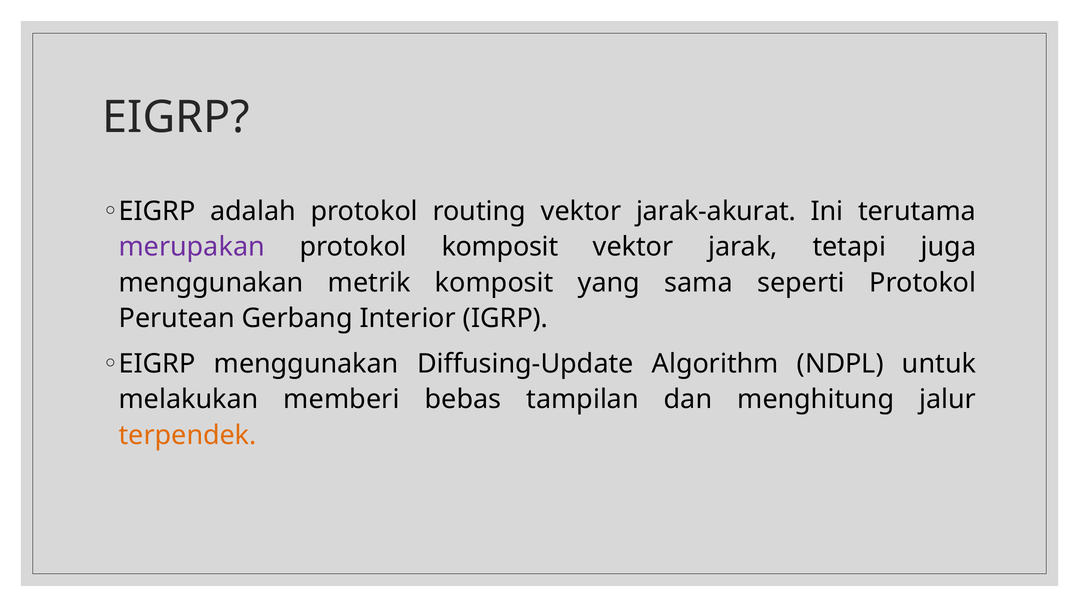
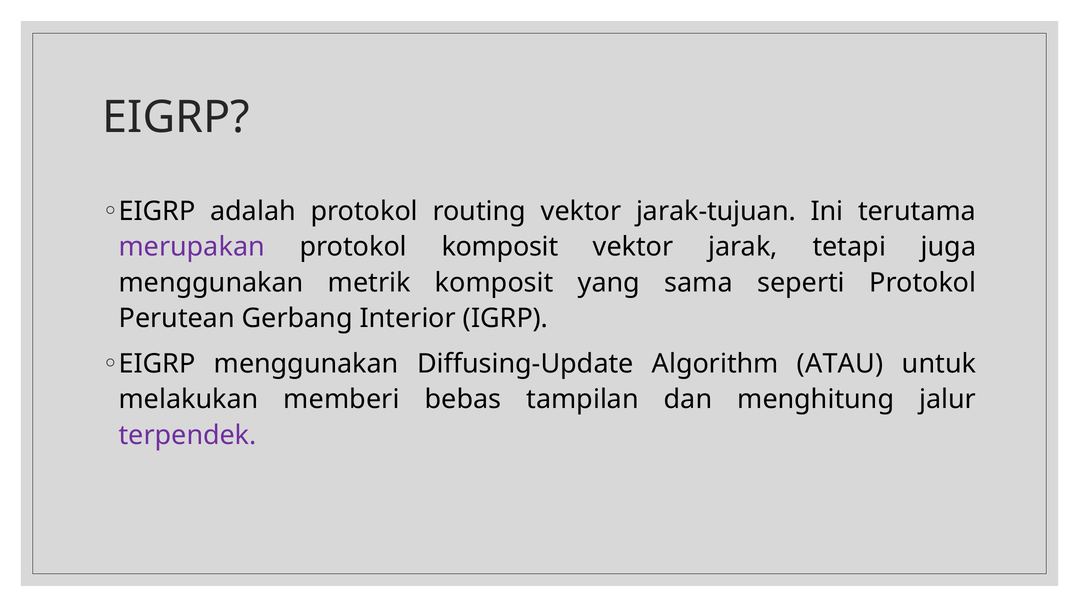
jarak-akurat: jarak-akurat -> jarak-tujuan
NDPL: NDPL -> ATAU
terpendek colour: orange -> purple
